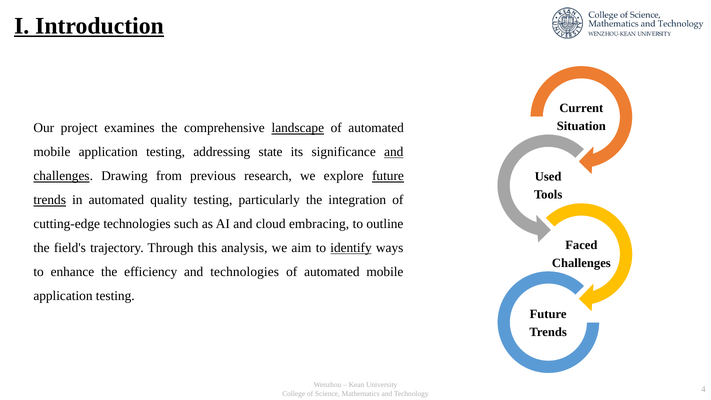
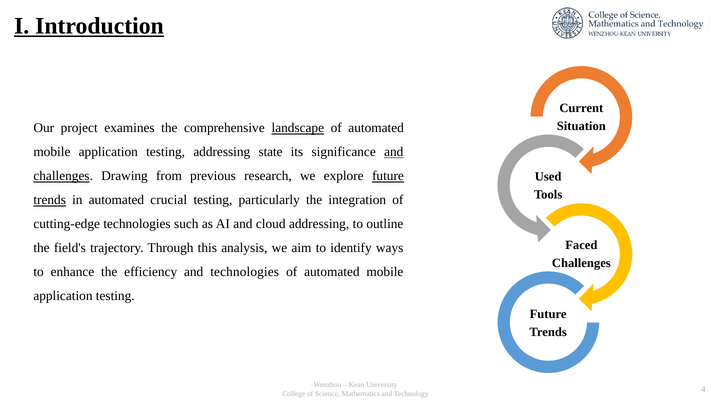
quality: quality -> crucial
cloud embracing: embracing -> addressing
identify underline: present -> none
